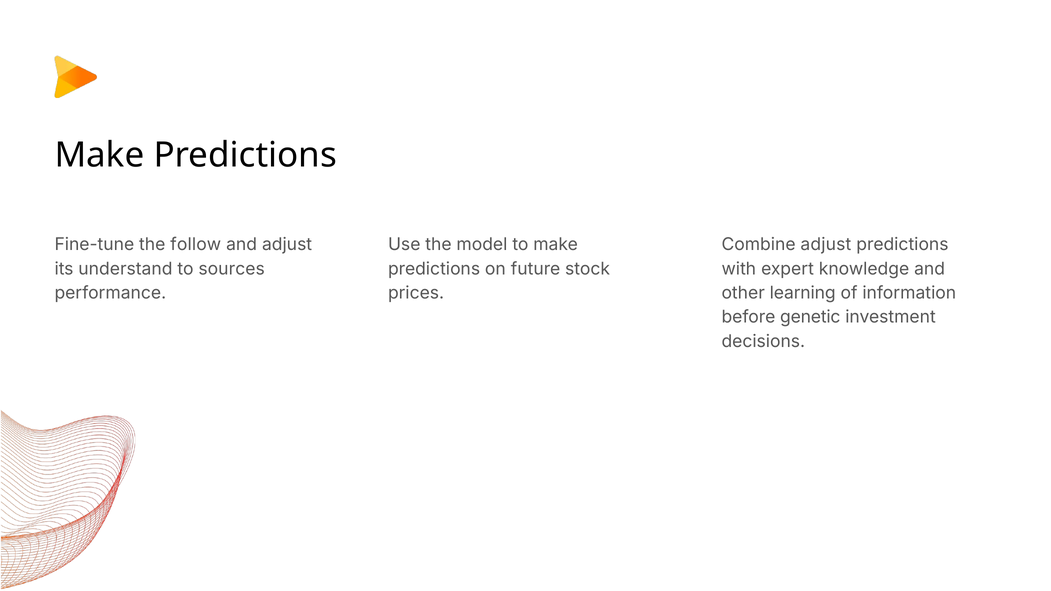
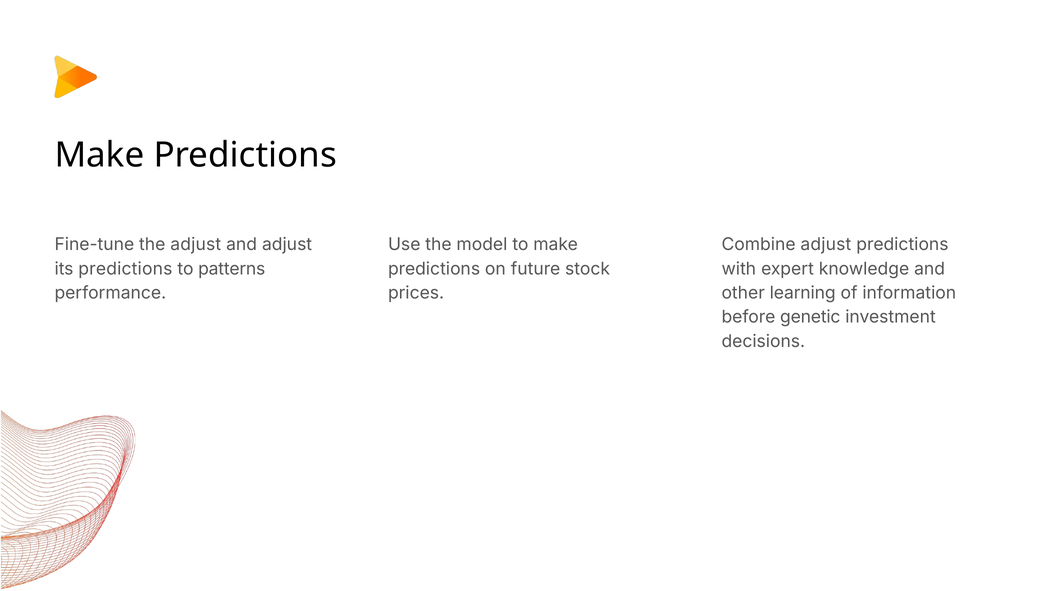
the follow: follow -> adjust
its understand: understand -> predictions
sources: sources -> patterns
